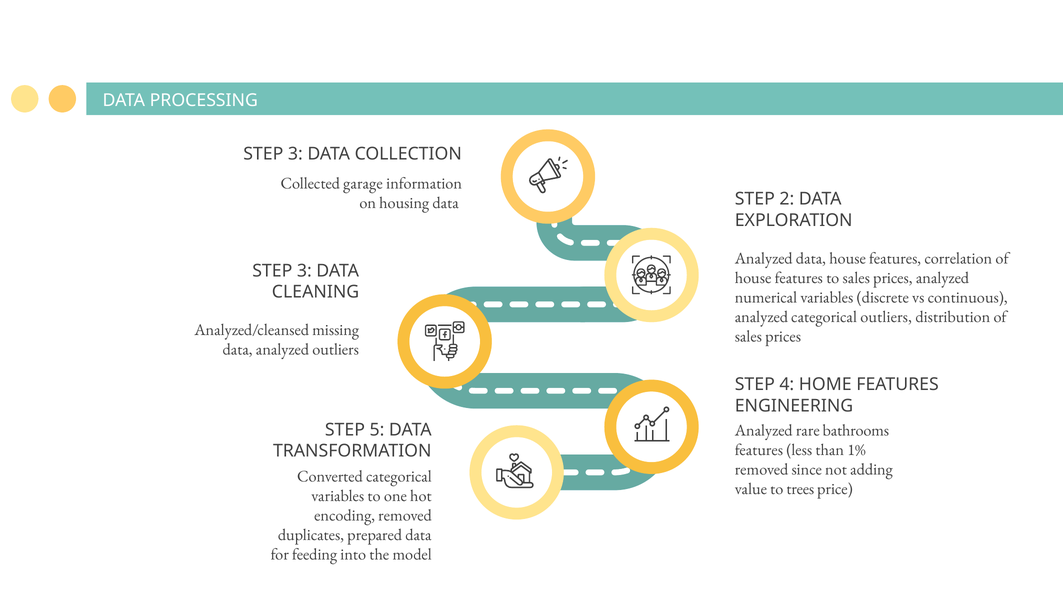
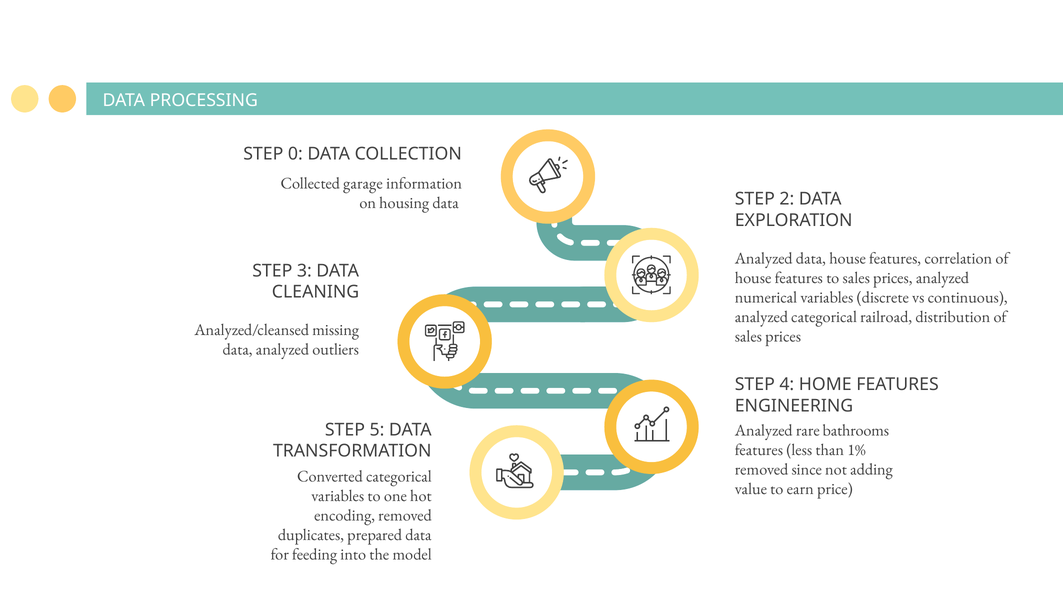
3 at (295, 154): 3 -> 0
categorical outliers: outliers -> railroad
trees: trees -> earn
